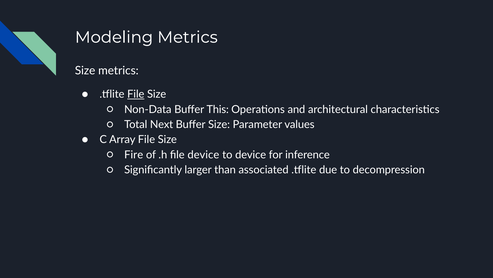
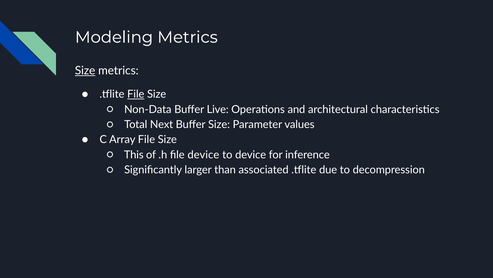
Size at (85, 70) underline: none -> present
This: This -> Live
Fire: Fire -> This
